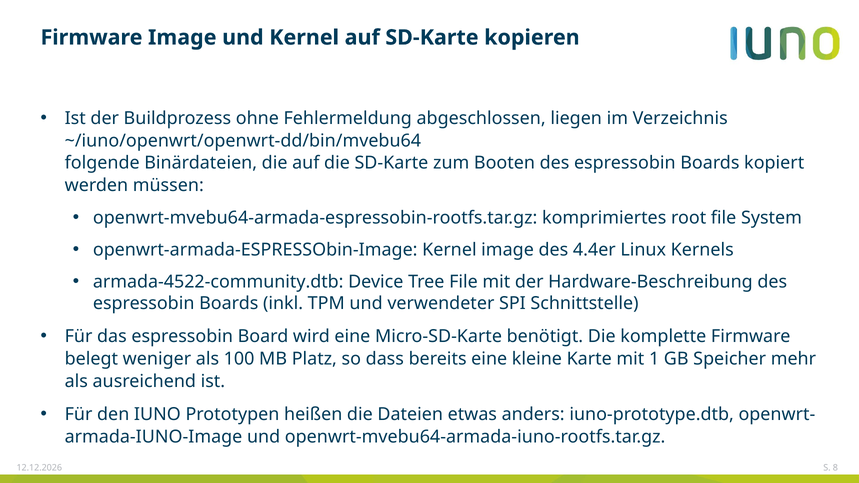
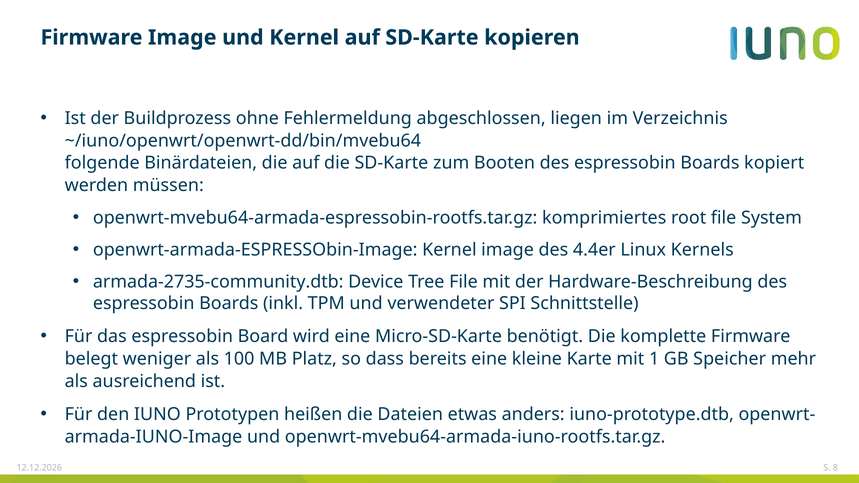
armada-4522-community.dtb: armada-4522-community.dtb -> armada-2735-community.dtb
